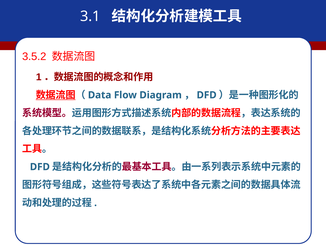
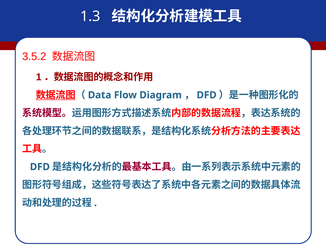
3.1: 3.1 -> 1.3
